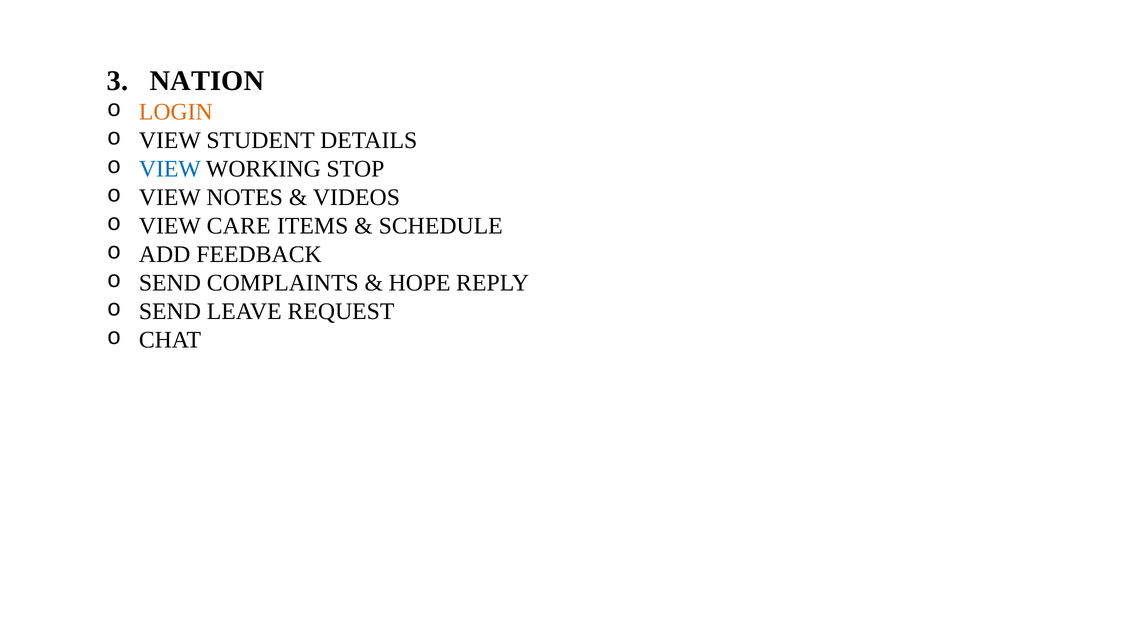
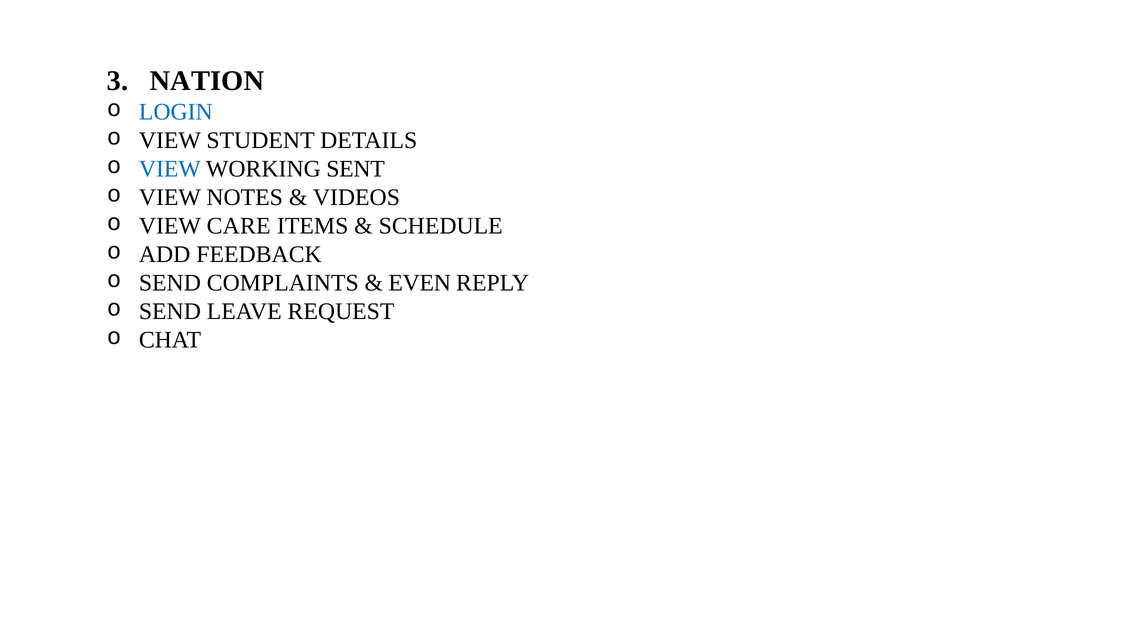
LOGIN colour: orange -> blue
STOP: STOP -> SENT
HOPE: HOPE -> EVEN
